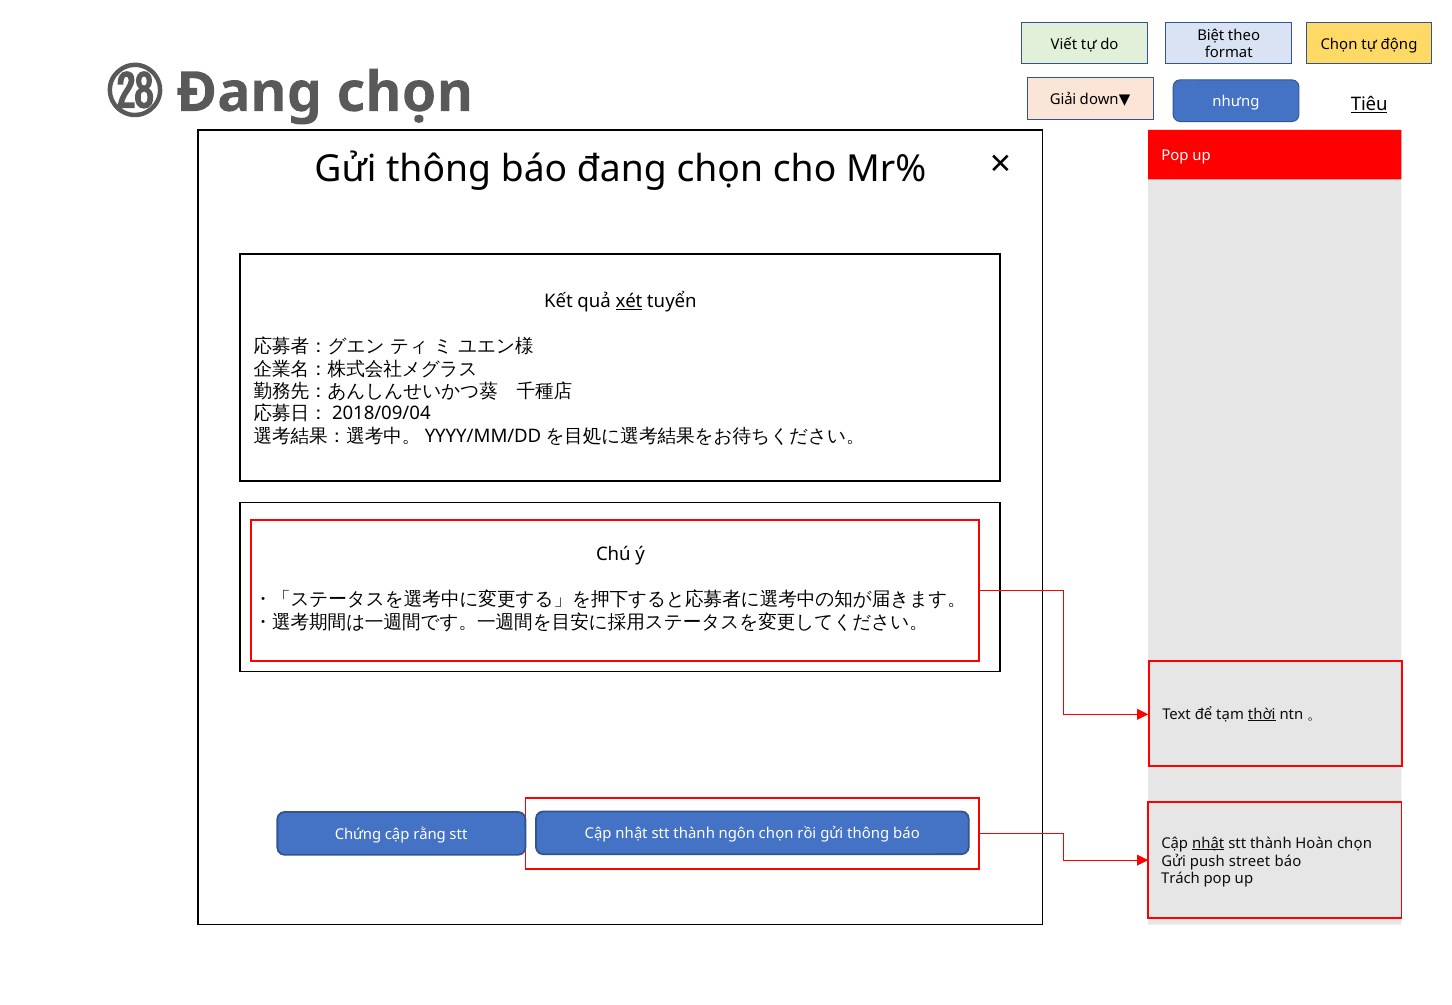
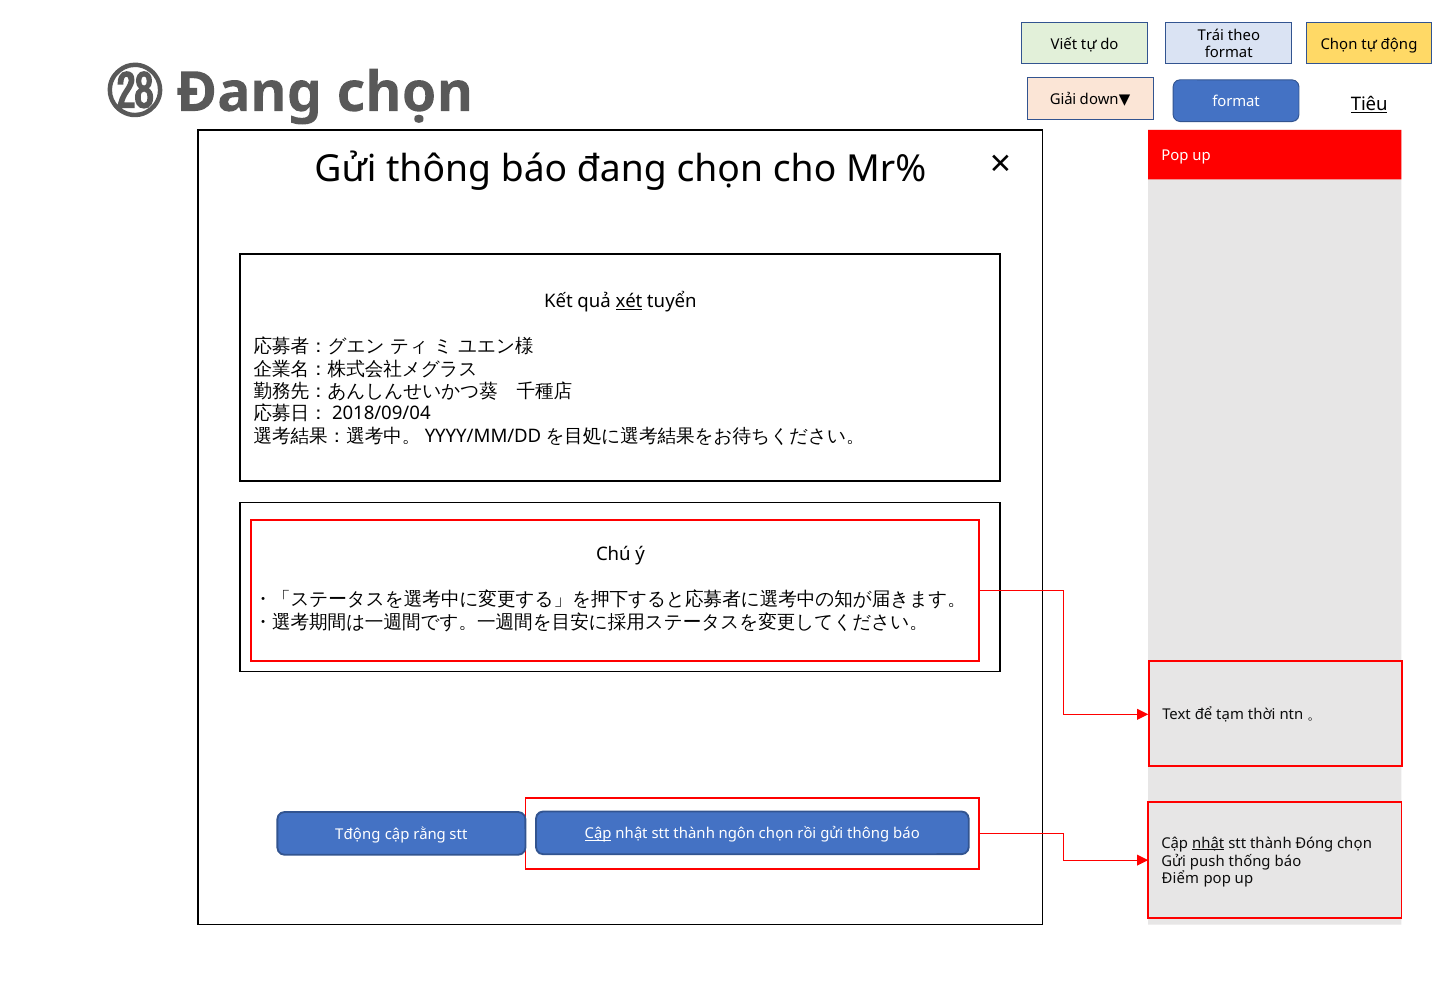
Biệt: Biệt -> Trái
nhưng at (1236, 102): nhưng -> format
thời underline: present -> none
Cập at (598, 834) underline: none -> present
Chứng: Chứng -> Tđộng
Hoàn: Hoàn -> Đóng
street: street -> thống
Trách: Trách -> Điểm
